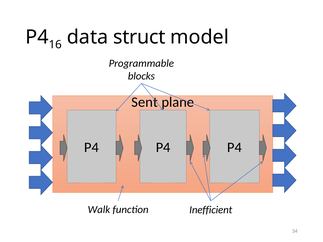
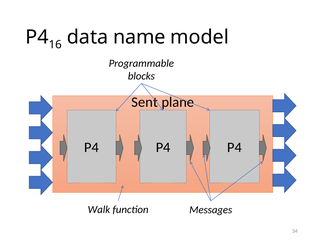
struct: struct -> name
Inefficient: Inefficient -> Messages
